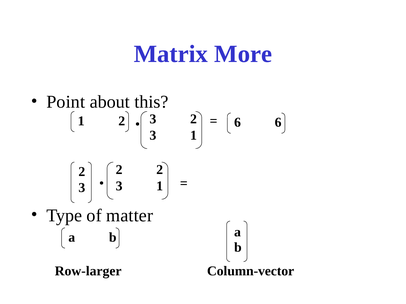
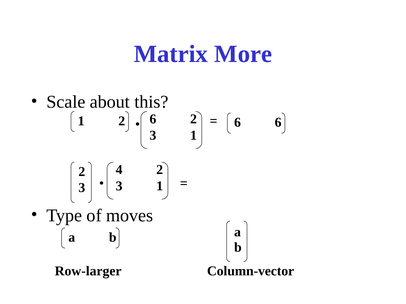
Point: Point -> Scale
3 at (153, 119): 3 -> 6
2 at (119, 170): 2 -> 4
matter: matter -> moves
